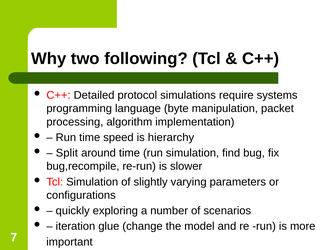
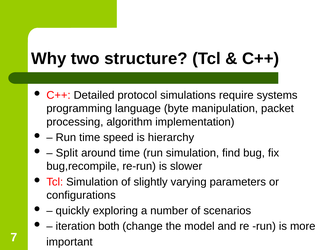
following: following -> structure
glue: glue -> both
